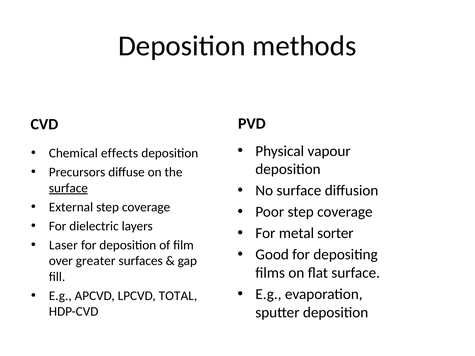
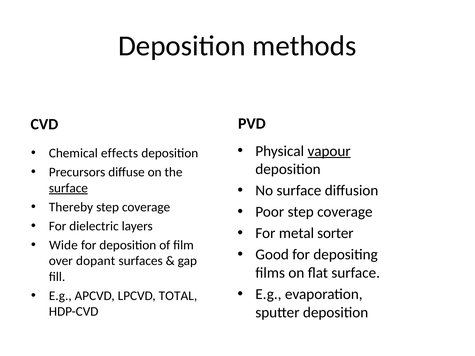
vapour underline: none -> present
External: External -> Thereby
Laser: Laser -> Wide
greater: greater -> dopant
